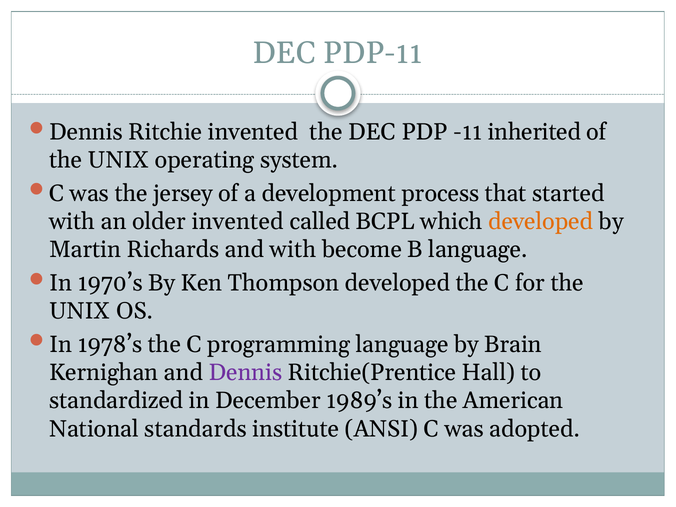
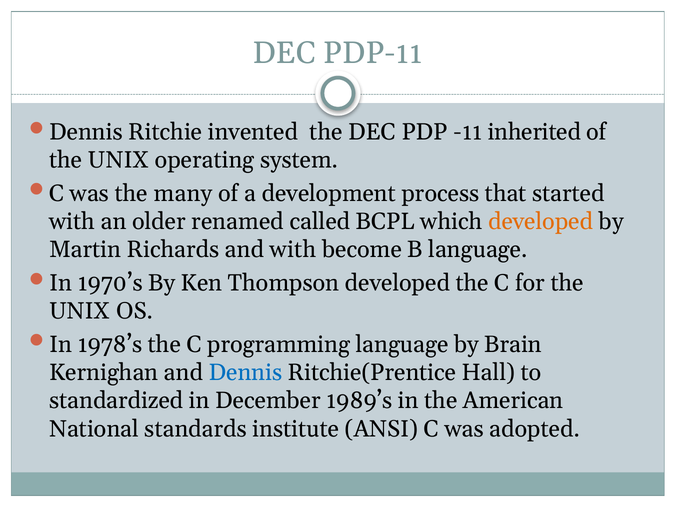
jersey: jersey -> many
older invented: invented -> renamed
Dennis at (245, 372) colour: purple -> blue
